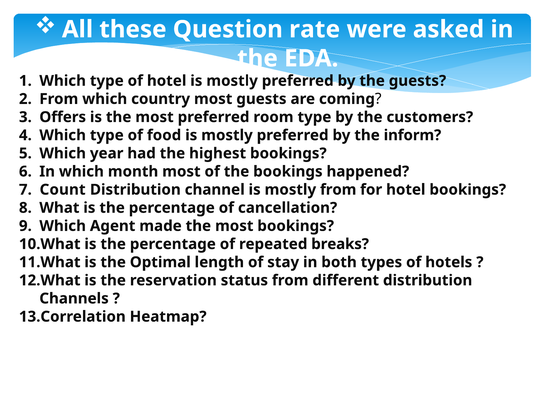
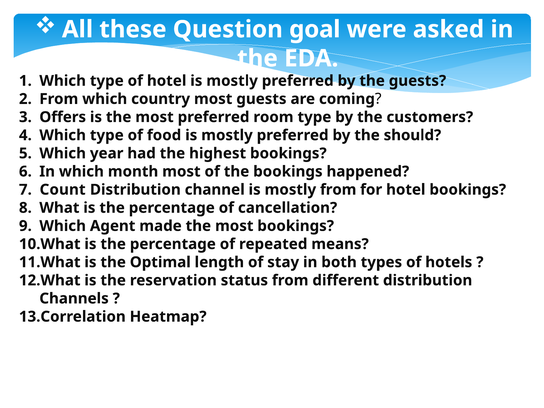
rate: rate -> goal
inform: inform -> should
breaks: breaks -> means
